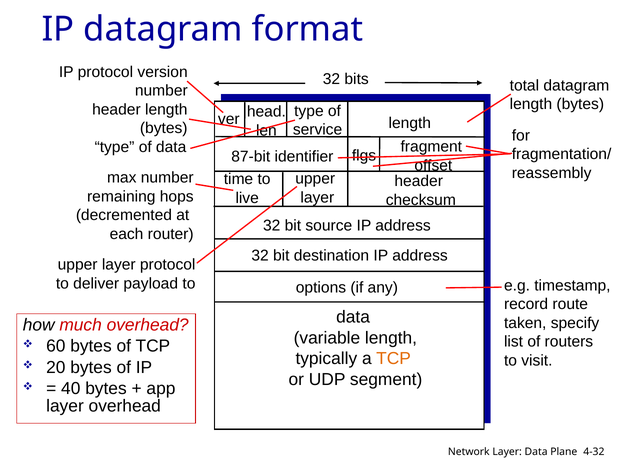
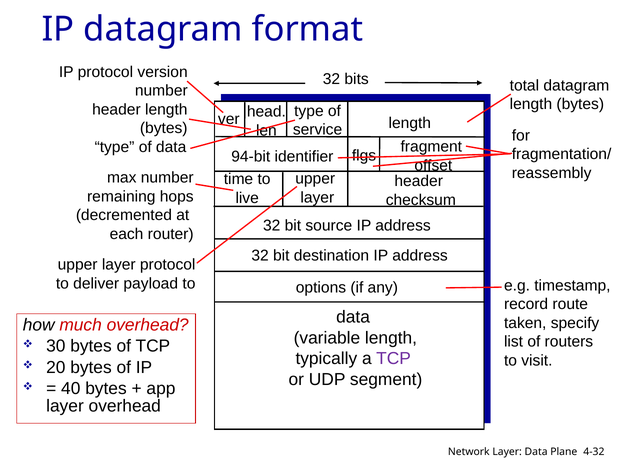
87-bit: 87-bit -> 94-bit
60: 60 -> 30
TCP at (394, 359) colour: orange -> purple
